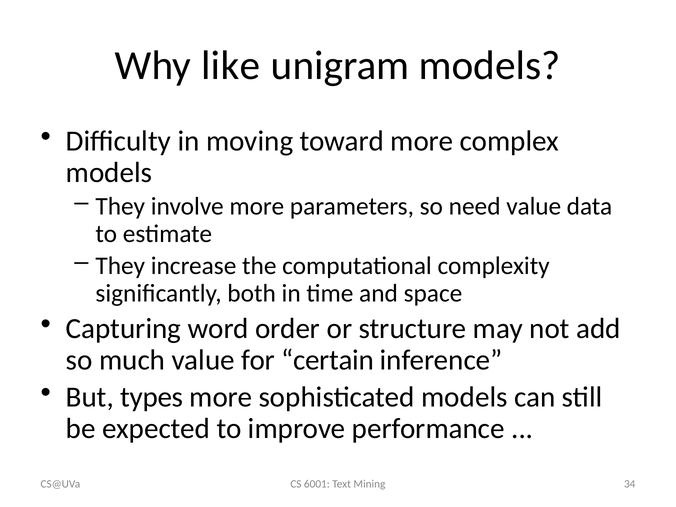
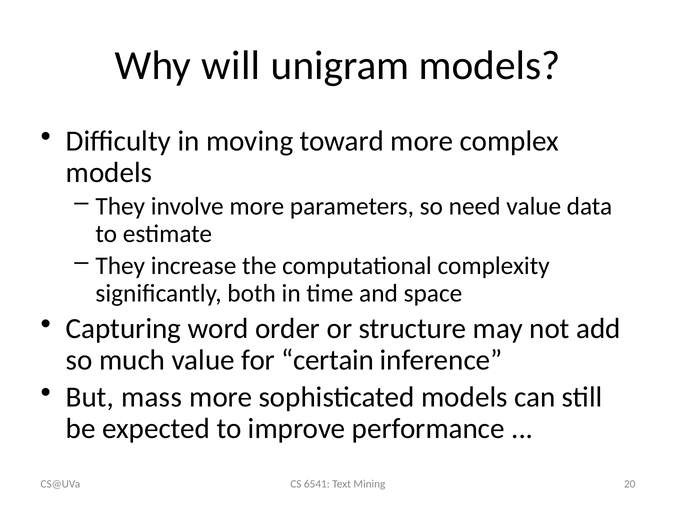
like: like -> will
types: types -> mass
6001: 6001 -> 6541
34: 34 -> 20
